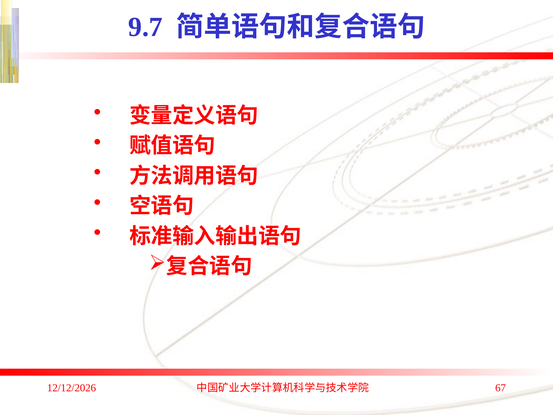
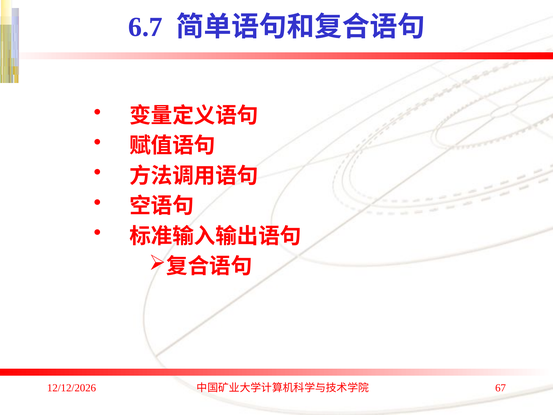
9.7: 9.7 -> 6.7
